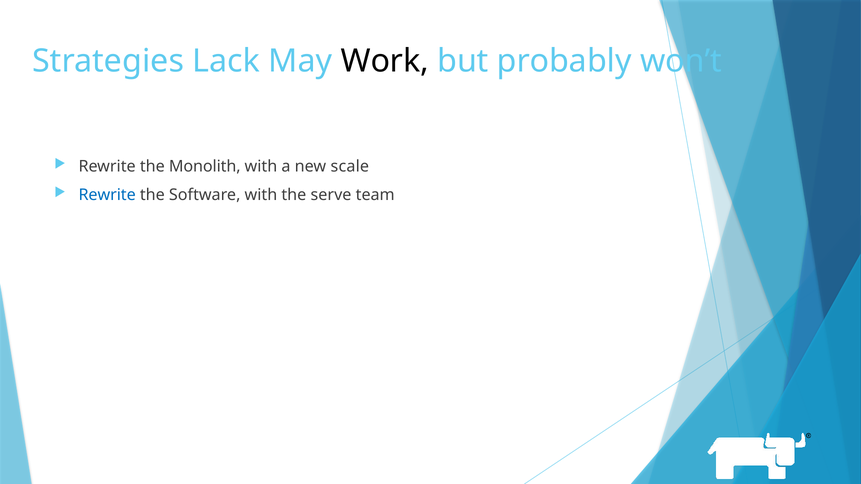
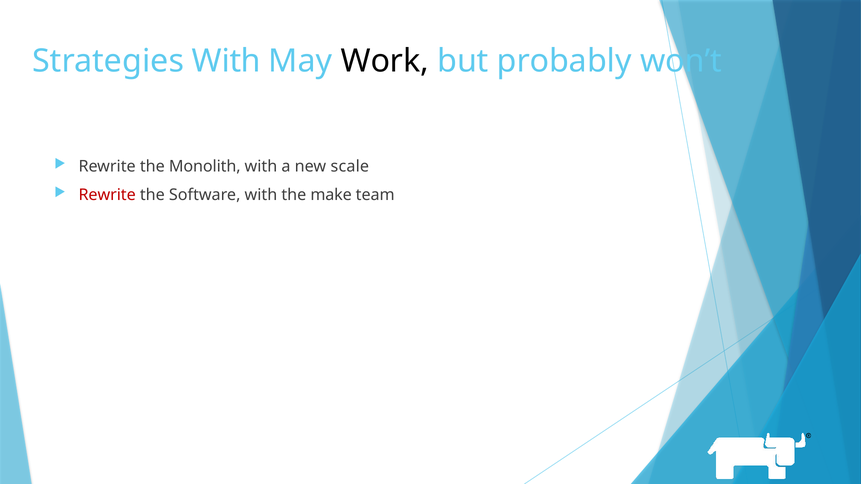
Strategies Lack: Lack -> With
Rewrite at (107, 195) colour: blue -> red
serve: serve -> make
